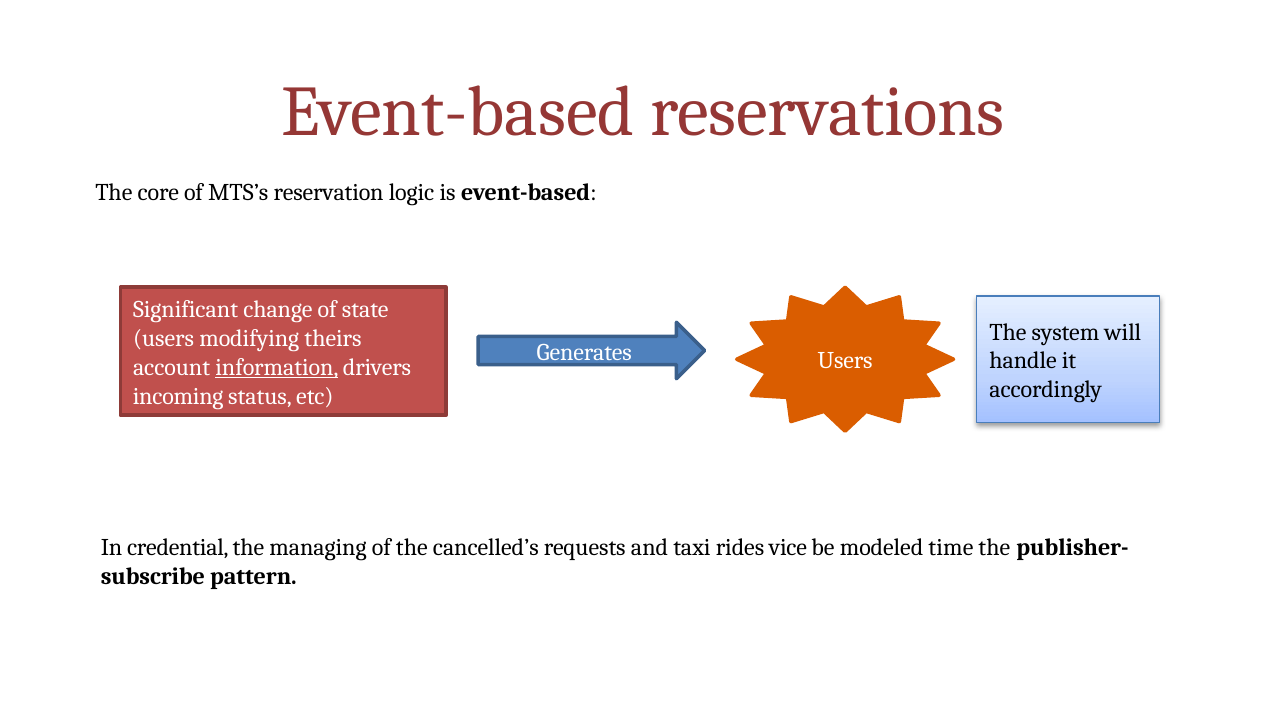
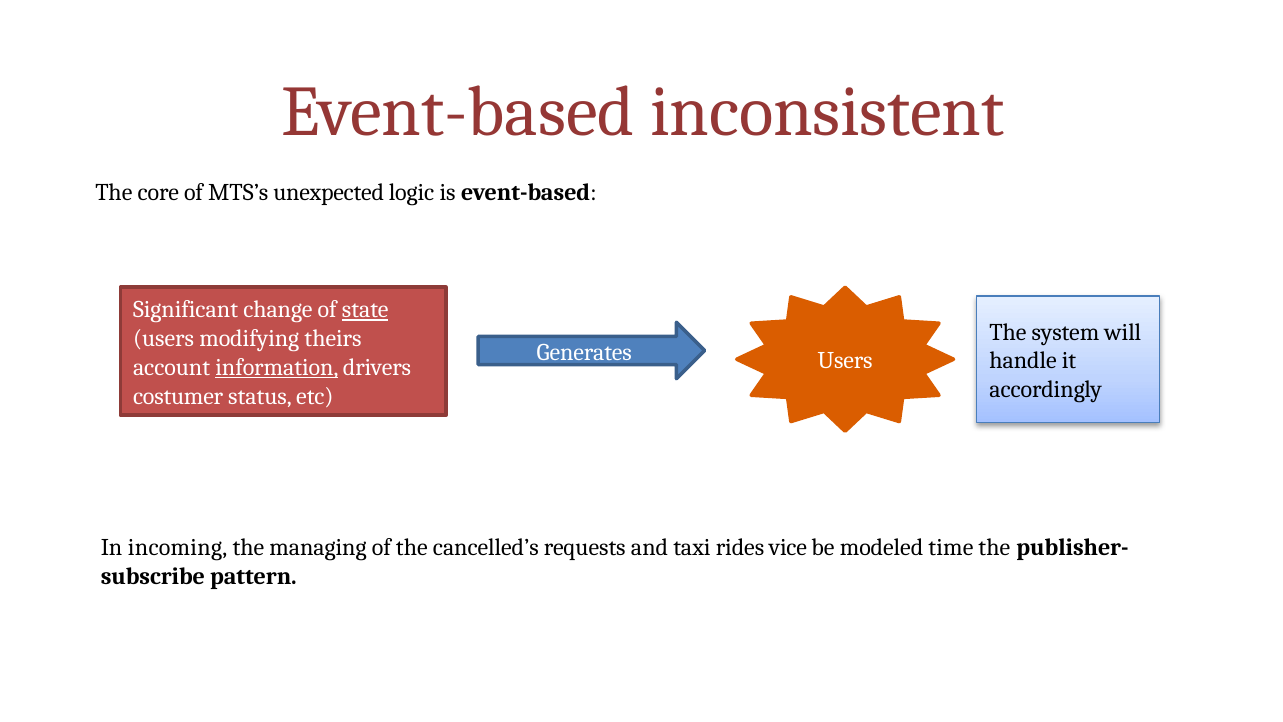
reservations: reservations -> inconsistent
reservation: reservation -> unexpected
state underline: none -> present
incoming: incoming -> costumer
credential: credential -> incoming
